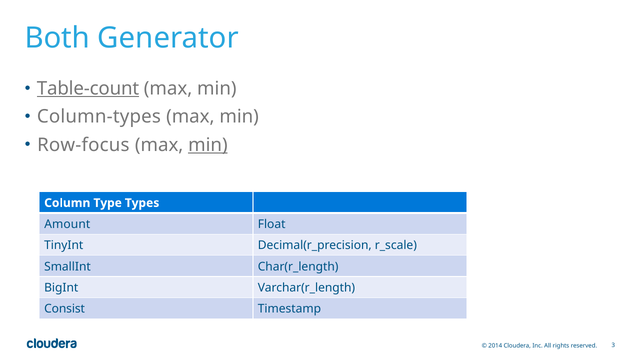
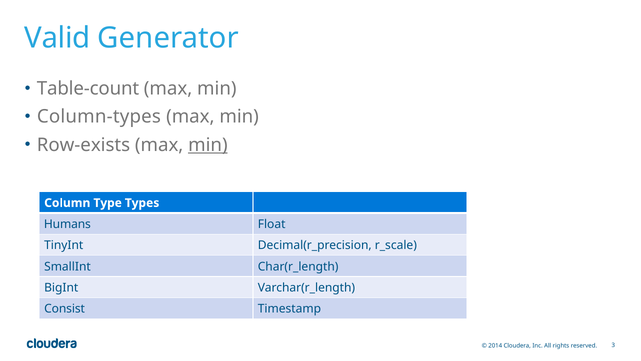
Both: Both -> Valid
Table-count underline: present -> none
Row-focus: Row-focus -> Row-exists
Amount: Amount -> Humans
